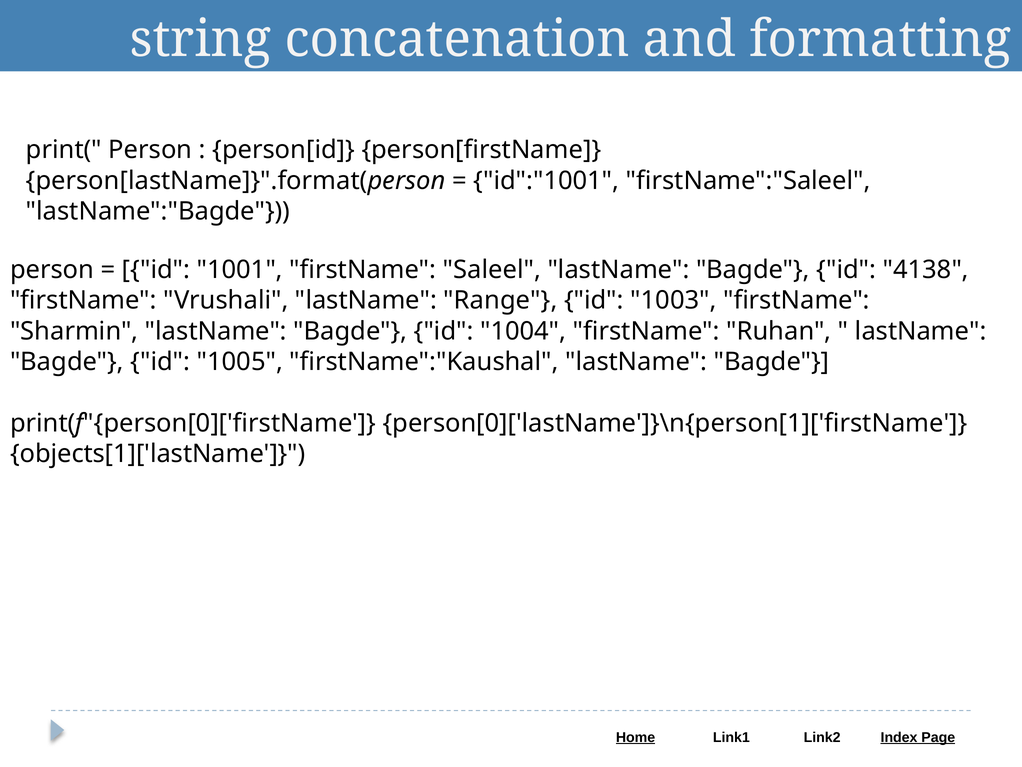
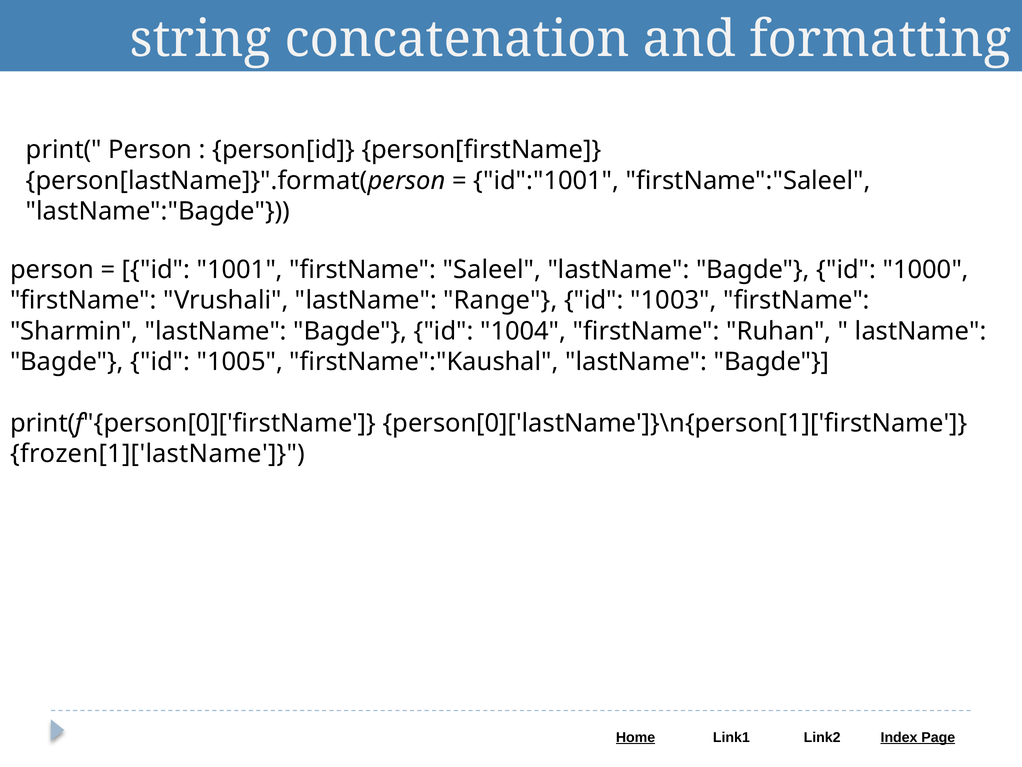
4138: 4138 -> 1000
objects[1]['lastName: objects[1]['lastName -> frozen[1]['lastName
